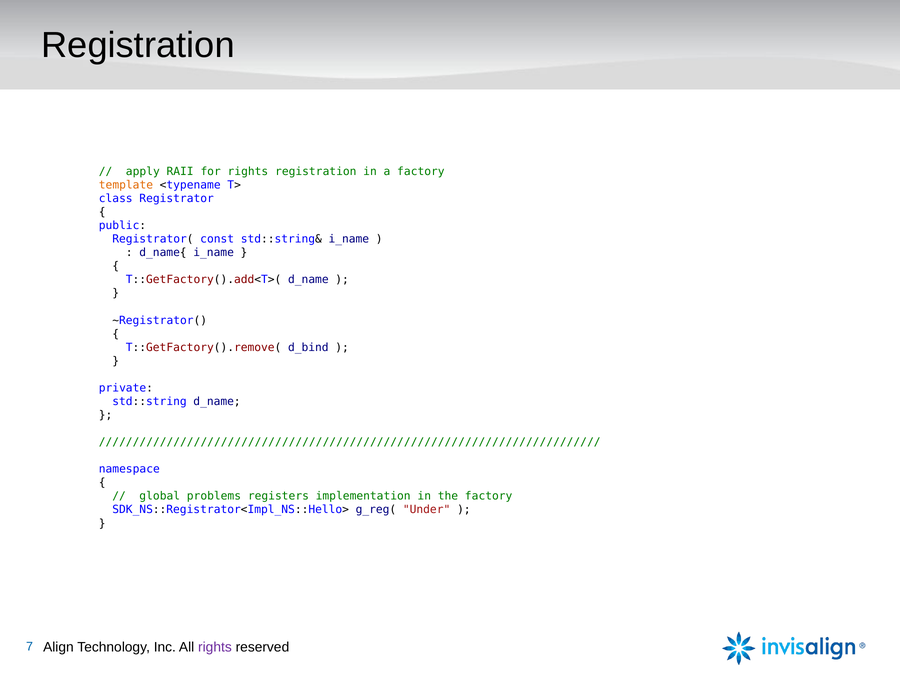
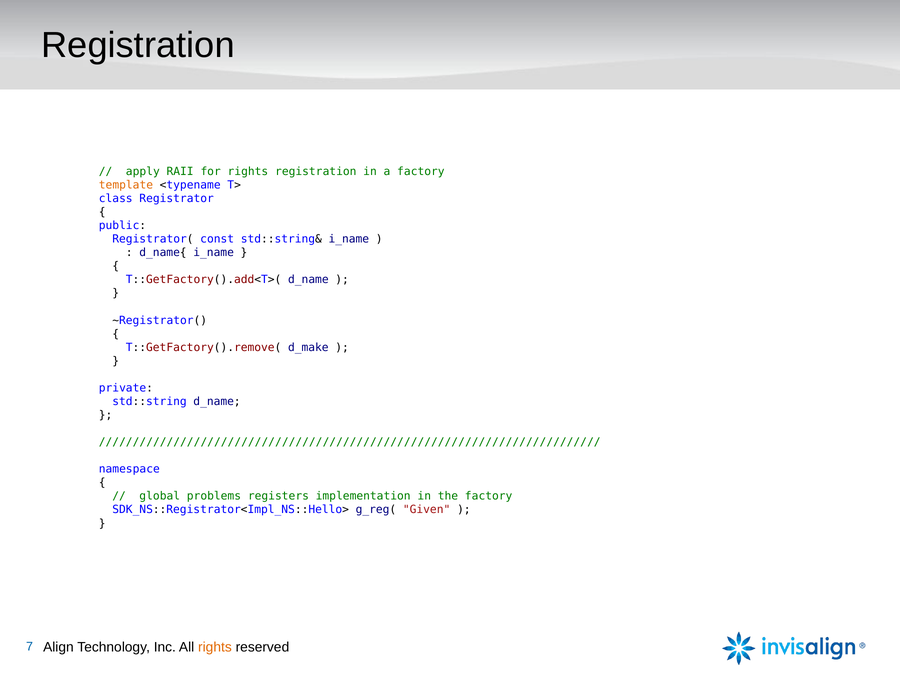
d_bind: d_bind -> d_make
Under: Under -> Given
rights at (215, 647) colour: purple -> orange
